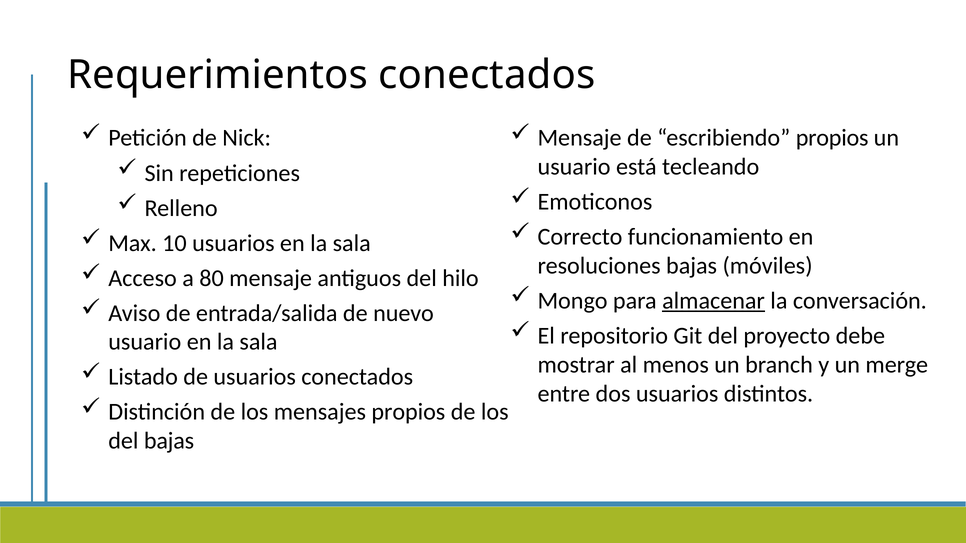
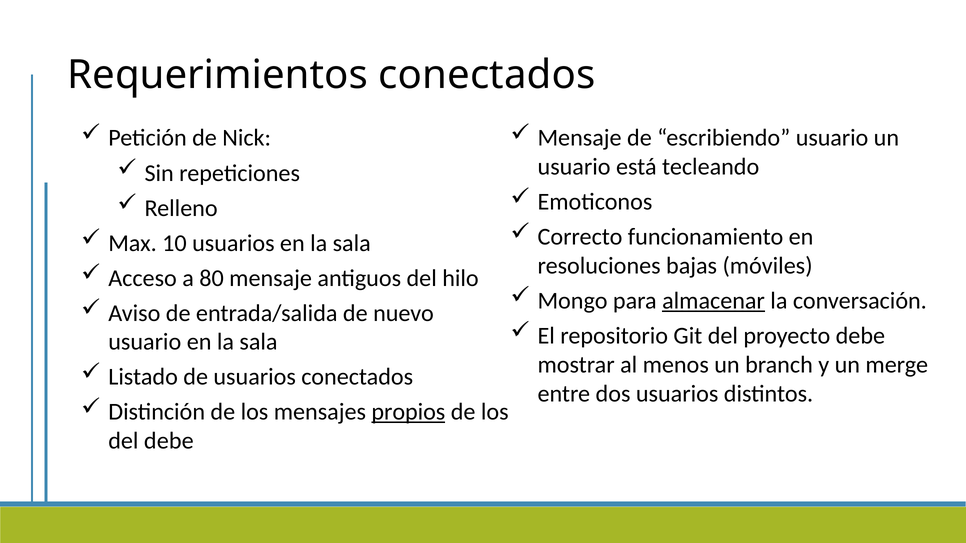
escribiendo propios: propios -> usuario
propios at (408, 412) underline: none -> present
del bajas: bajas -> debe
